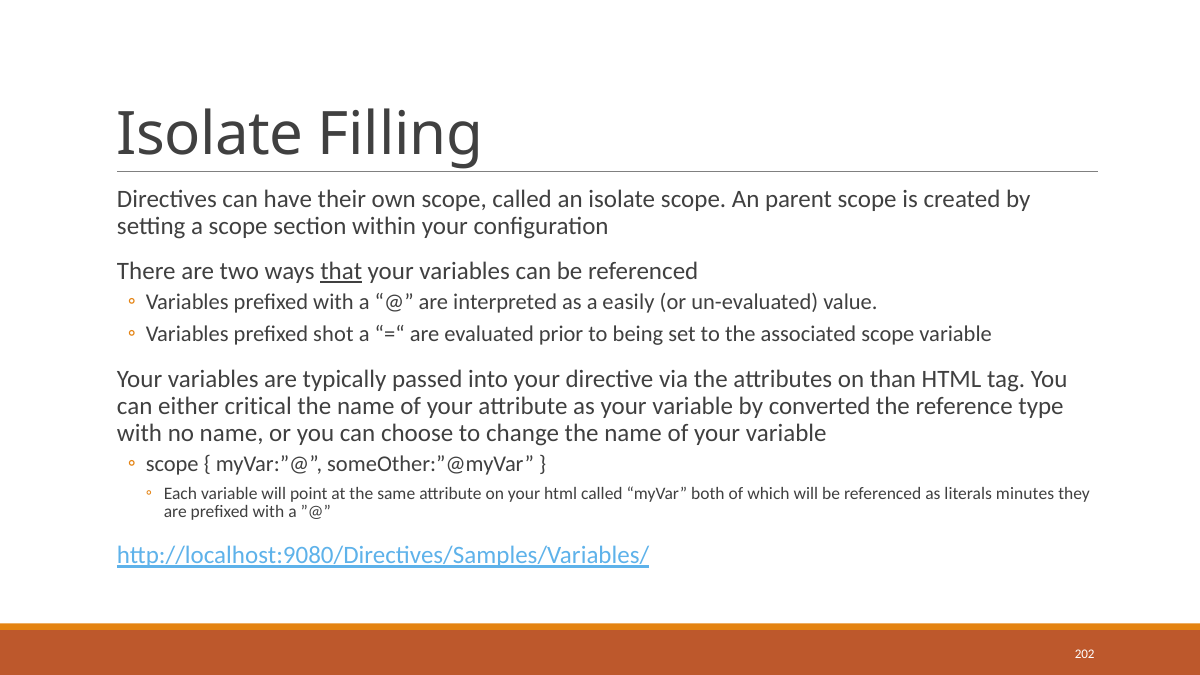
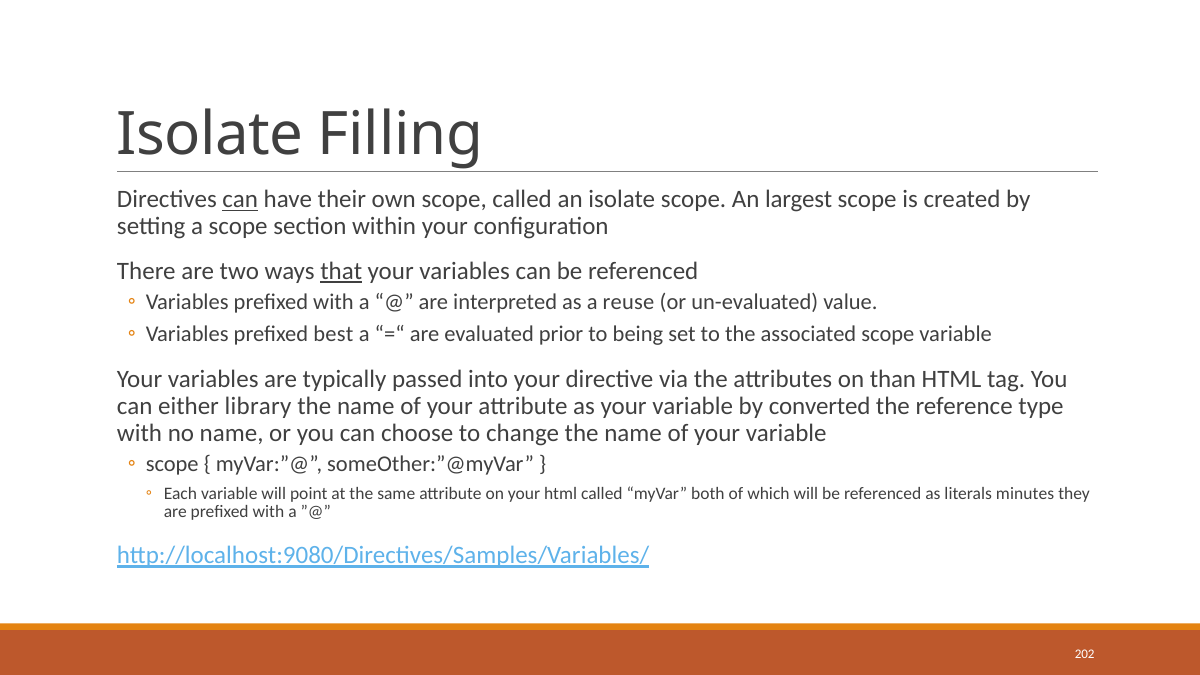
can at (240, 200) underline: none -> present
parent: parent -> largest
easily: easily -> reuse
shot: shot -> best
critical: critical -> library
